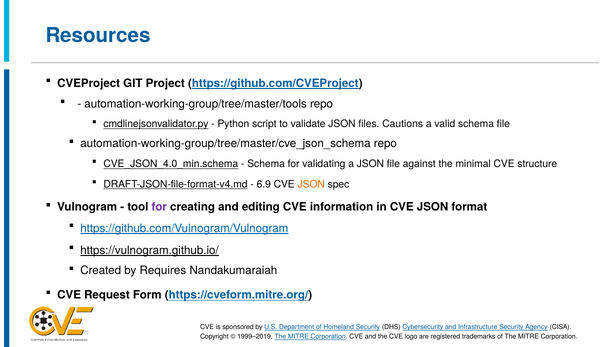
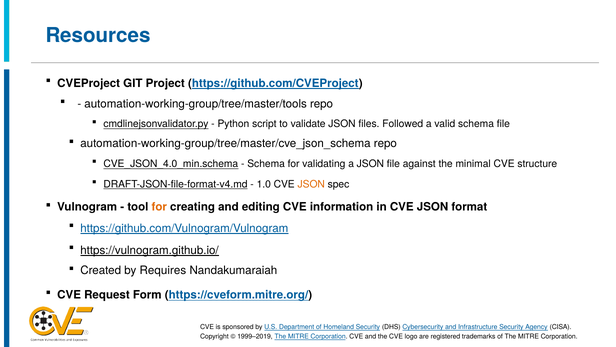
Cautions: Cautions -> Followed
6.9: 6.9 -> 1.0
for at (159, 207) colour: purple -> orange
